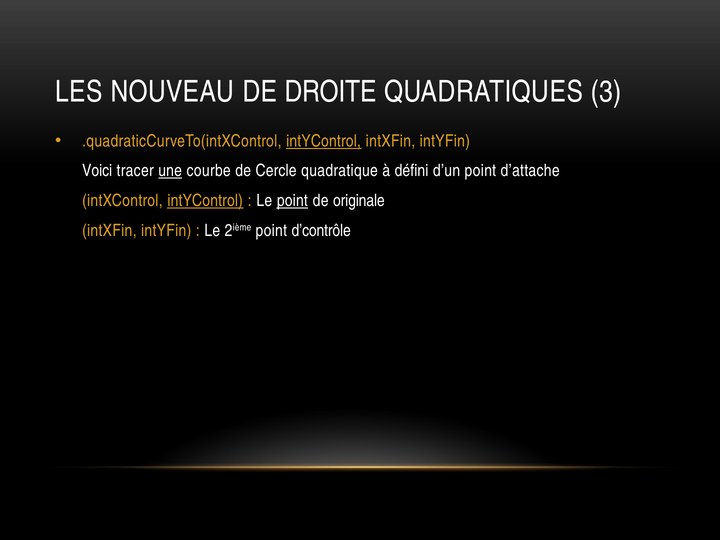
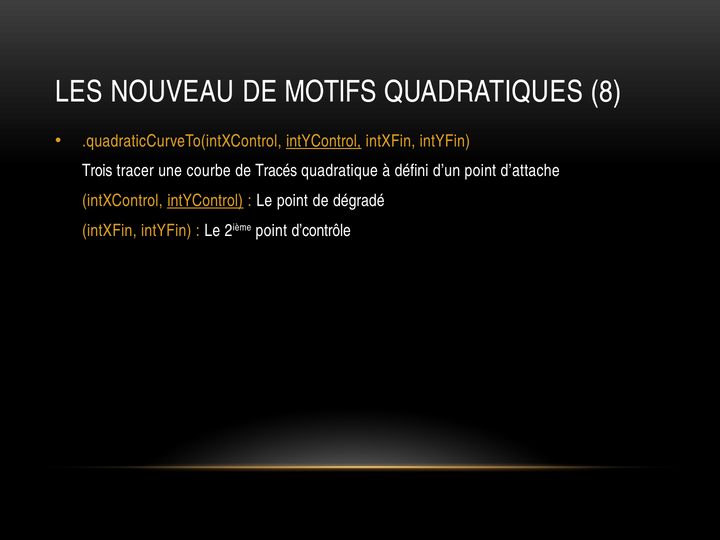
DROITE: DROITE -> MOTIFS
3: 3 -> 8
Voici: Voici -> Trois
une underline: present -> none
Cercle: Cercle -> Tracés
point at (292, 201) underline: present -> none
originale: originale -> dégradé
